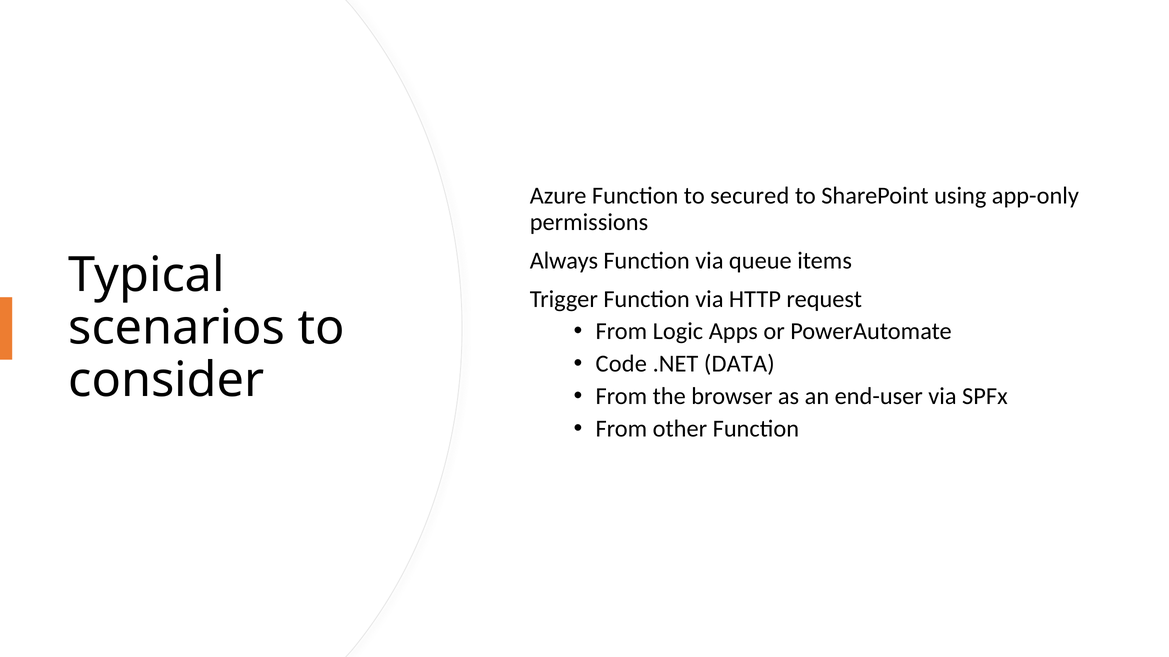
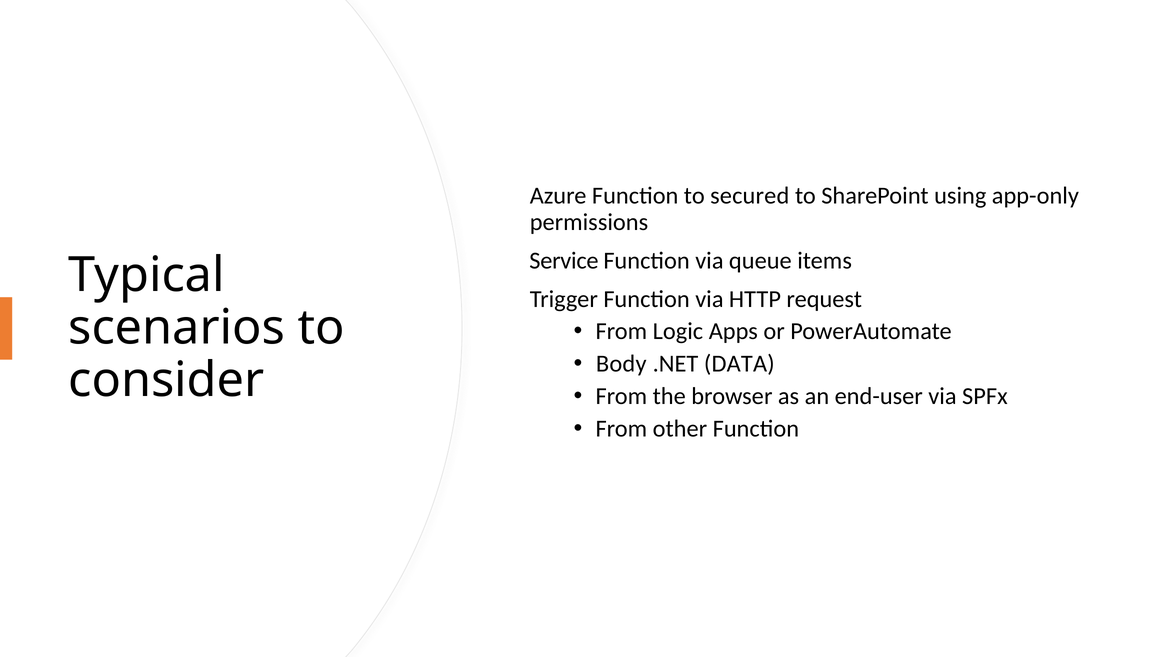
Always: Always -> Service
Code: Code -> Body
